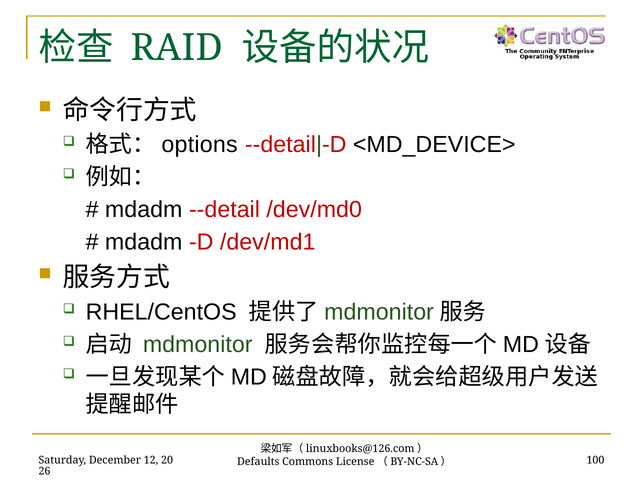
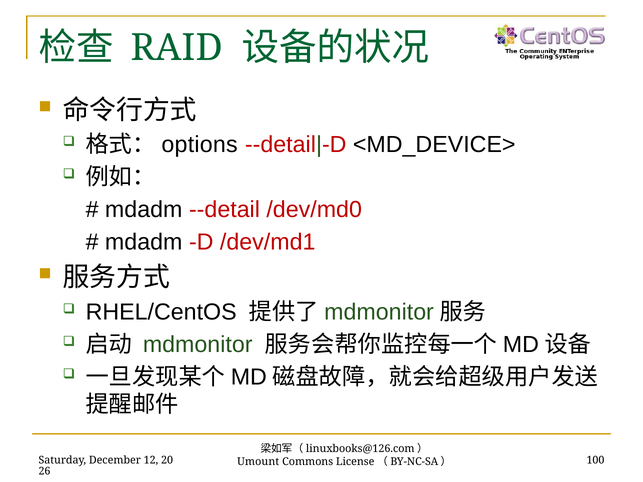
Defaults: Defaults -> Umount
